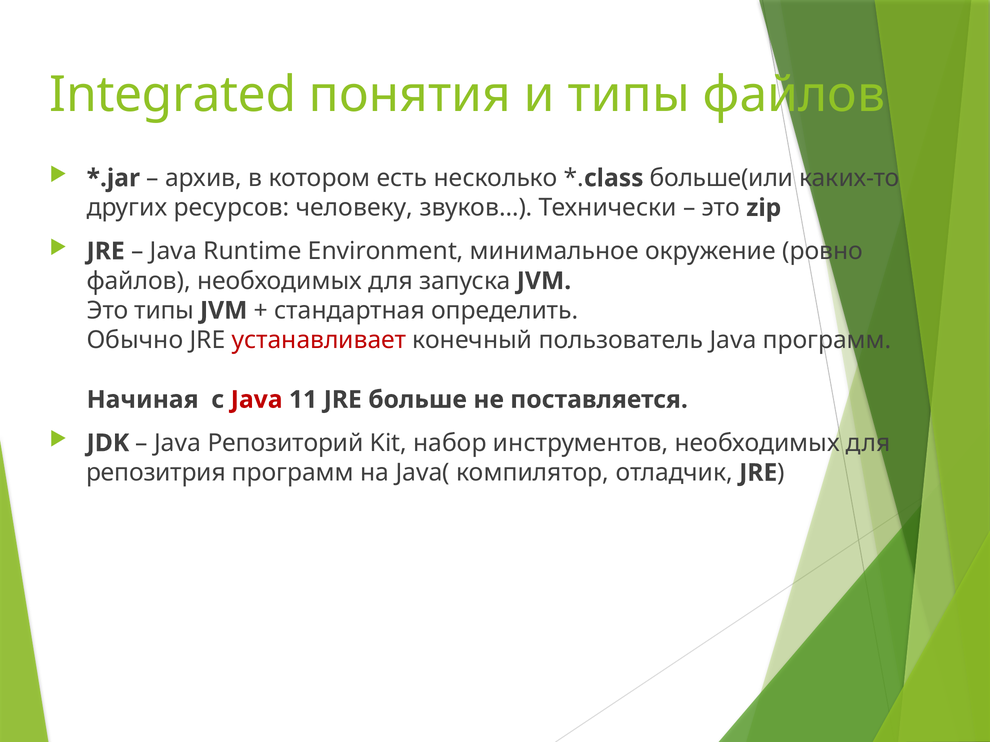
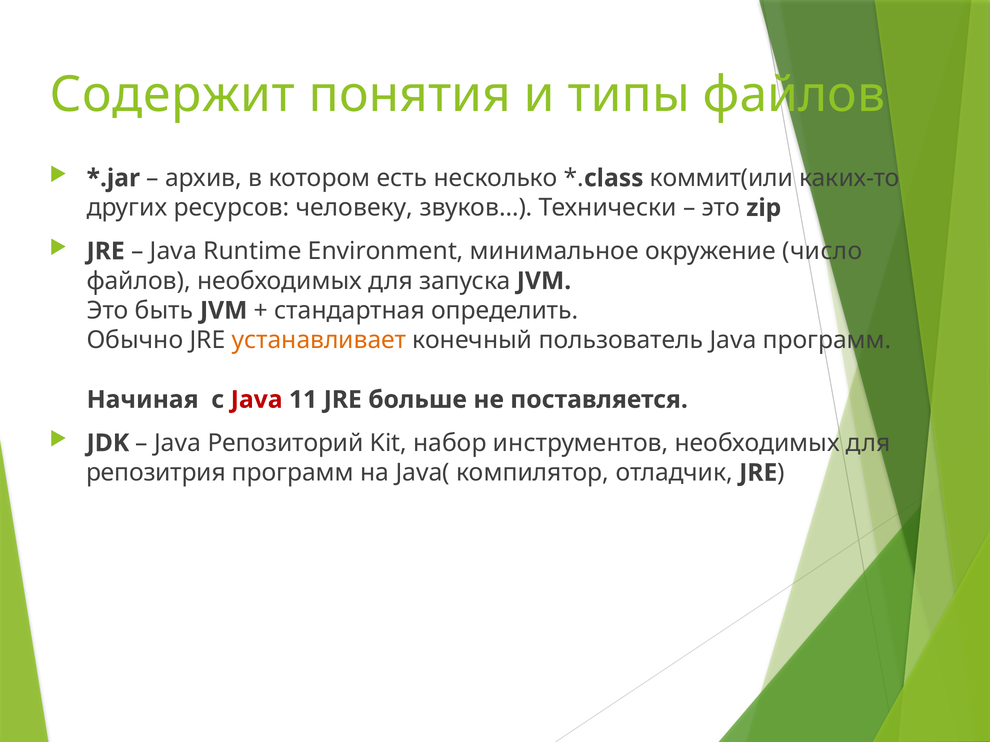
Integrated: Integrated -> Содержит
больше(или: больше(или -> коммит(или
ровно: ровно -> число
Это типы: типы -> быть
устанавливает colour: red -> orange
